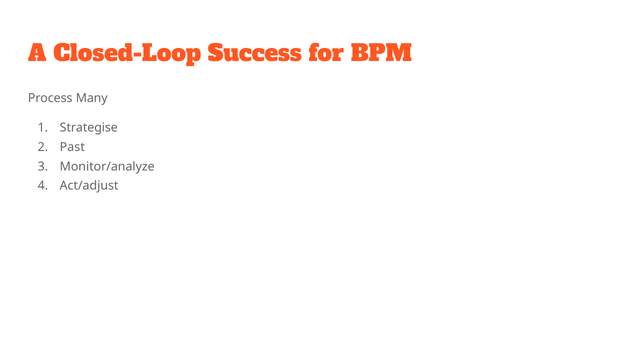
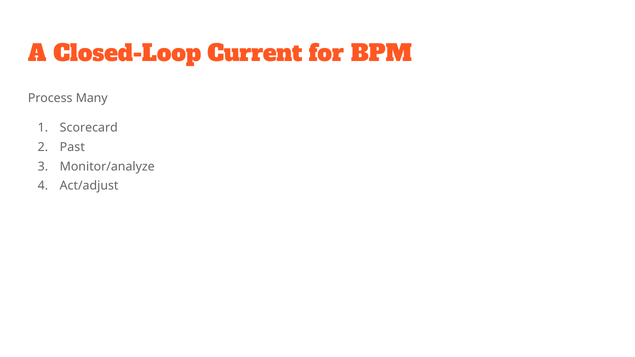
Success: Success -> Current
Strategise: Strategise -> Scorecard
